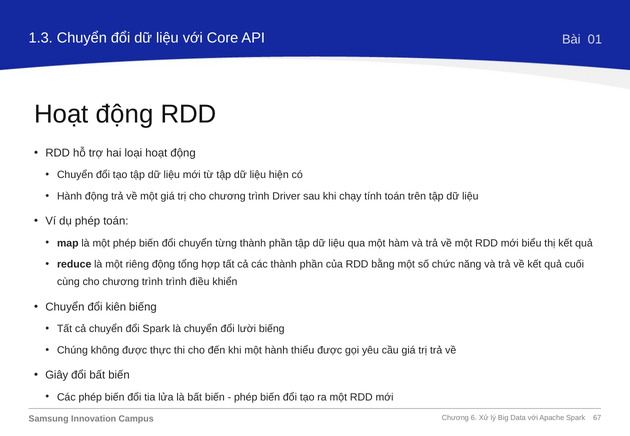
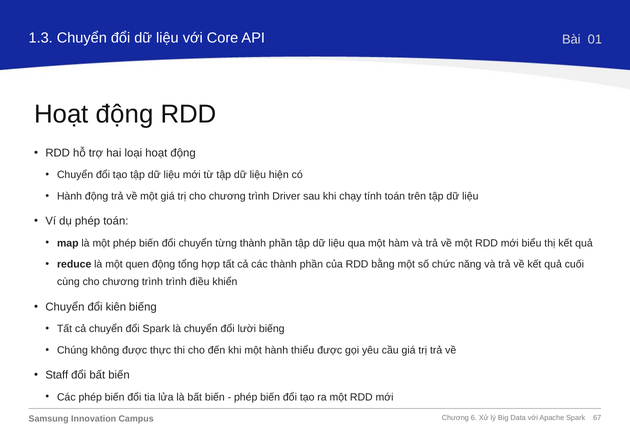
riêng: riêng -> quen
Giây: Giây -> Staff
